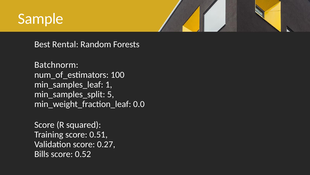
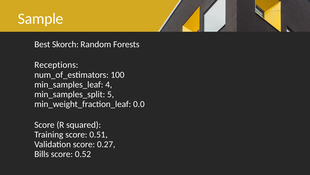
Rental: Rental -> Skorch
Batchnorm: Batchnorm -> Receptions
1: 1 -> 4
